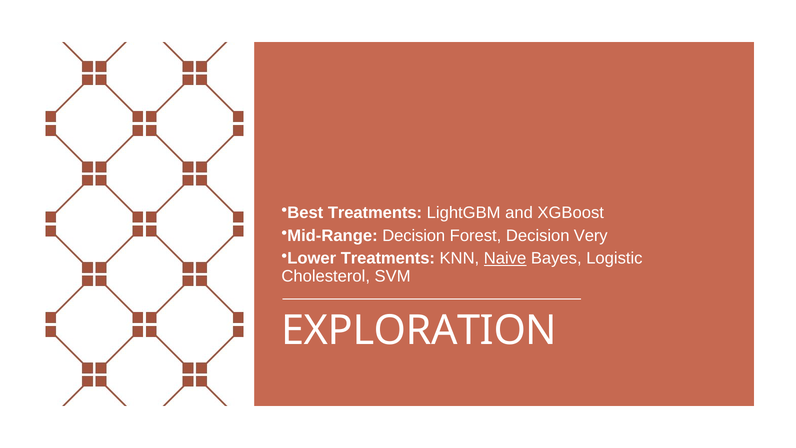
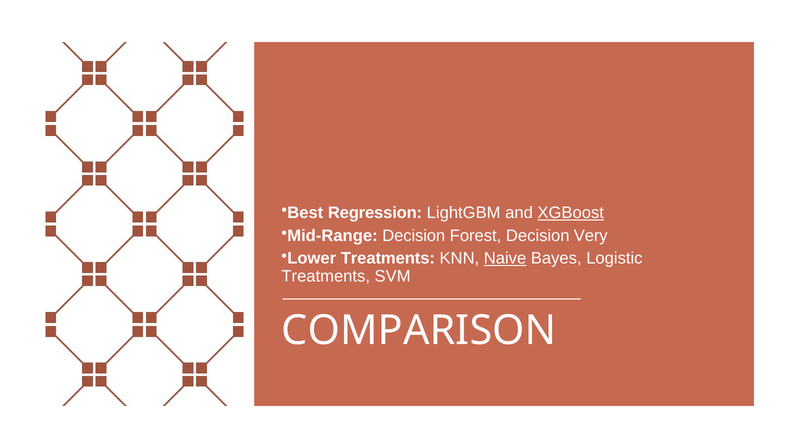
Best Treatments: Treatments -> Regression
XGBoost underline: none -> present
Cholesterol at (326, 276): Cholesterol -> Treatments
EXPLORATION: EXPLORATION -> COMPARISON
